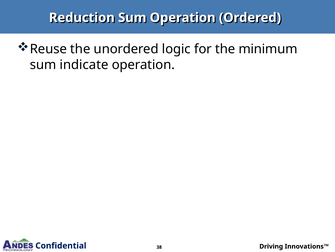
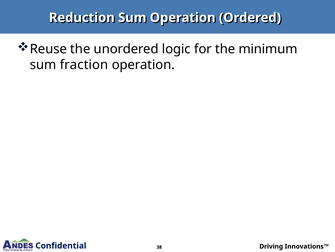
indicate: indicate -> fraction
